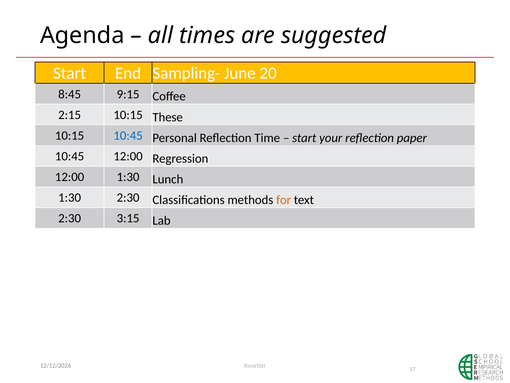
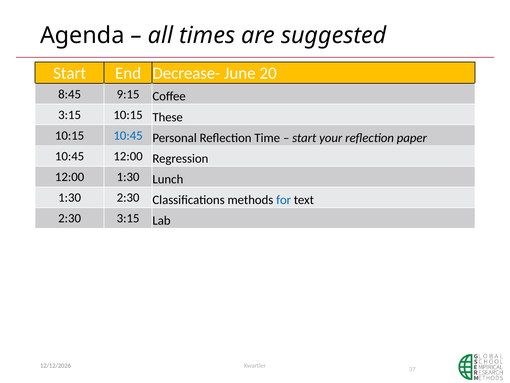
Sampling-: Sampling- -> Decrease-
2:15 at (70, 115): 2:15 -> 3:15
for colour: orange -> blue
